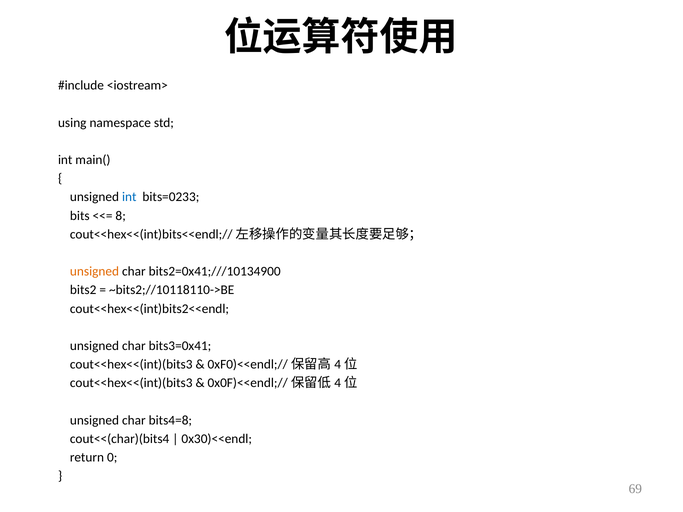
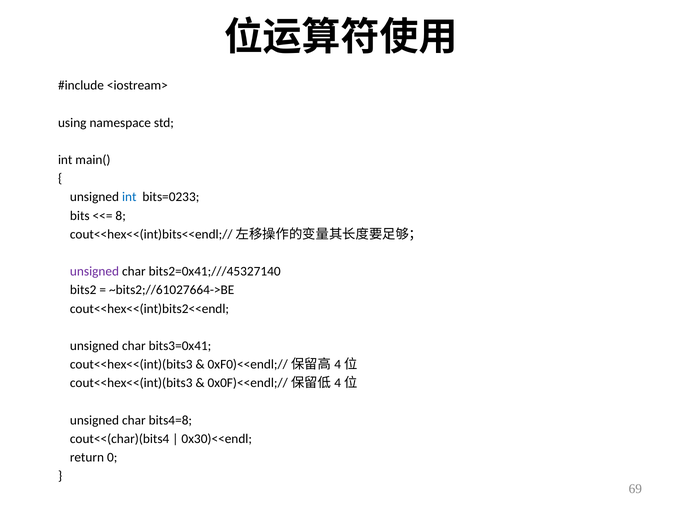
unsigned at (95, 272) colour: orange -> purple
bits2=0x41;///10134900: bits2=0x41;///10134900 -> bits2=0x41;///45327140
~bits2;//10118110->BE: ~bits2;//10118110->BE -> ~bits2;//61027664->BE
